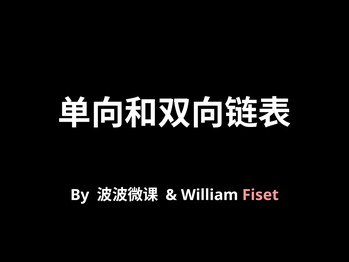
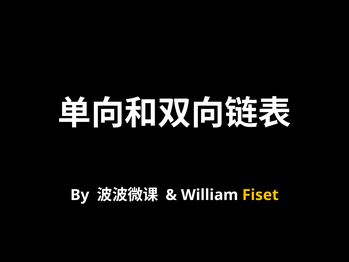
Fiset colour: pink -> yellow
